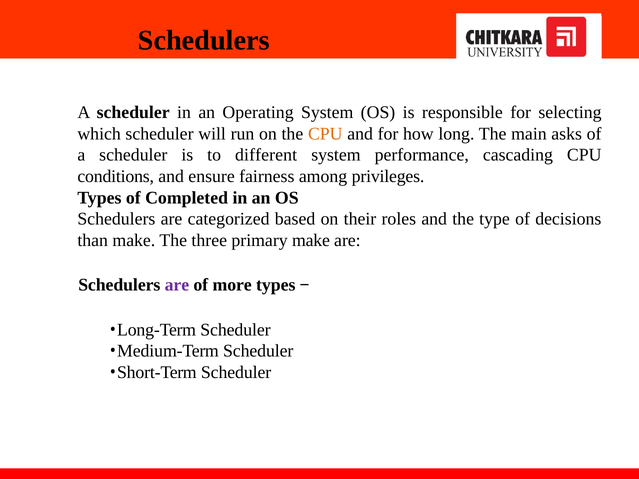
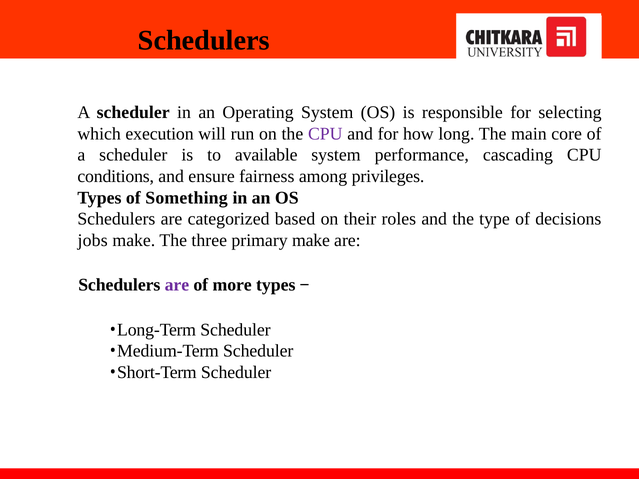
which scheduler: scheduler -> execution
CPU at (325, 134) colour: orange -> purple
asks: asks -> core
different: different -> available
Completed: Completed -> Something
than: than -> jobs
